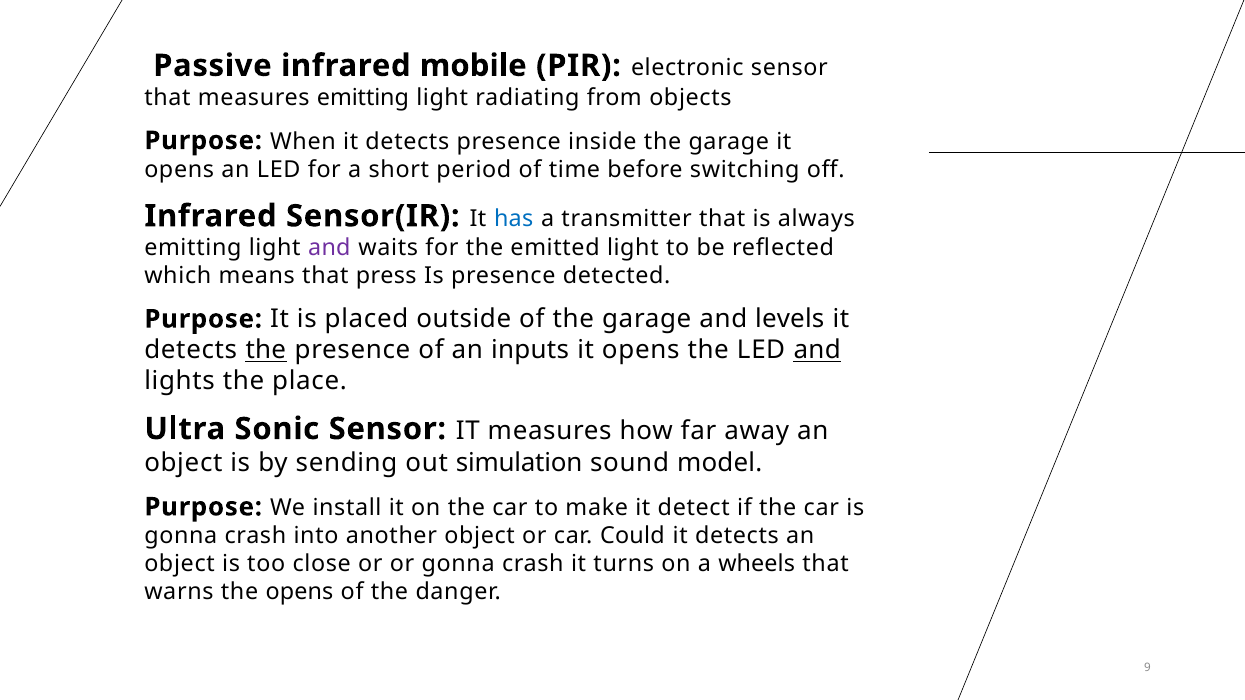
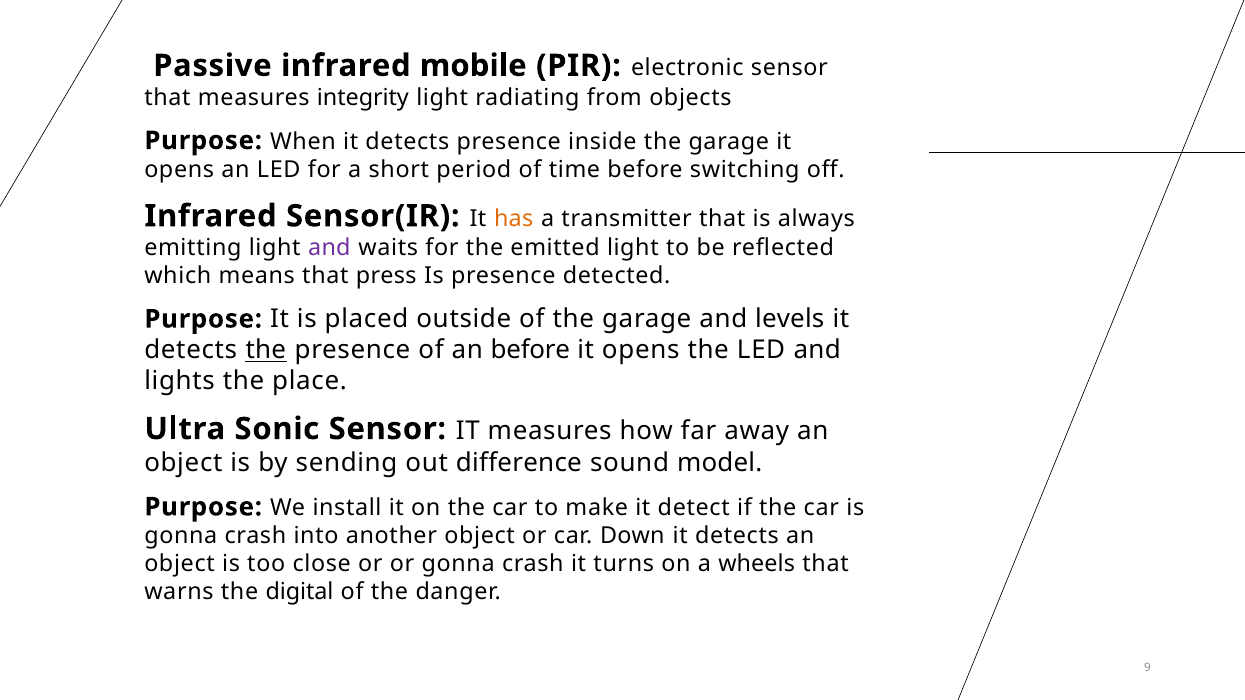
measures emitting: emitting -> integrity
has colour: blue -> orange
an inputs: inputs -> before
and at (817, 350) underline: present -> none
simulation: simulation -> difference
Could: Could -> Down
the opens: opens -> digital
